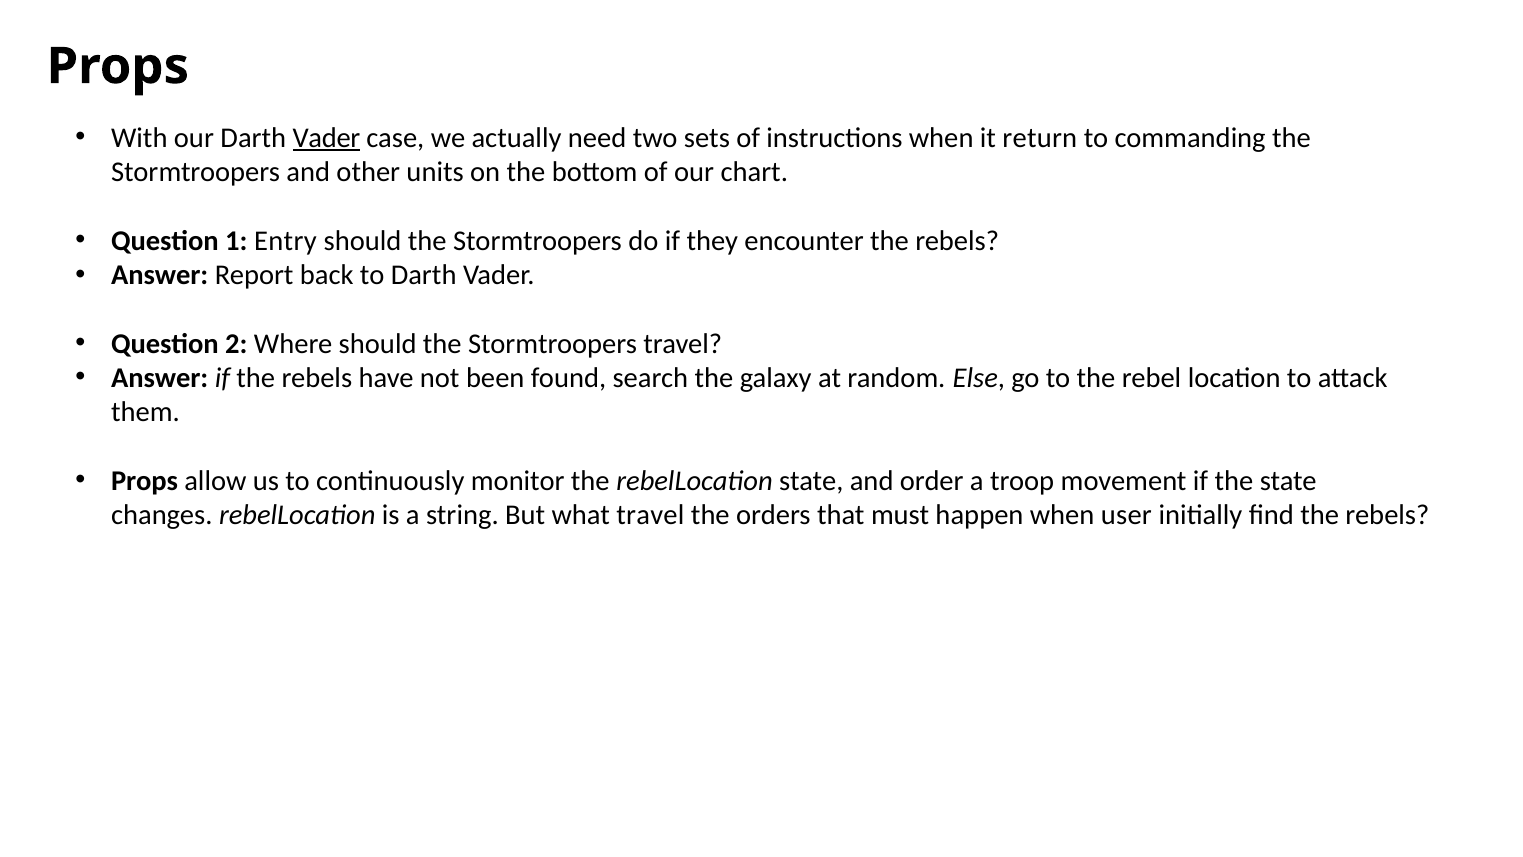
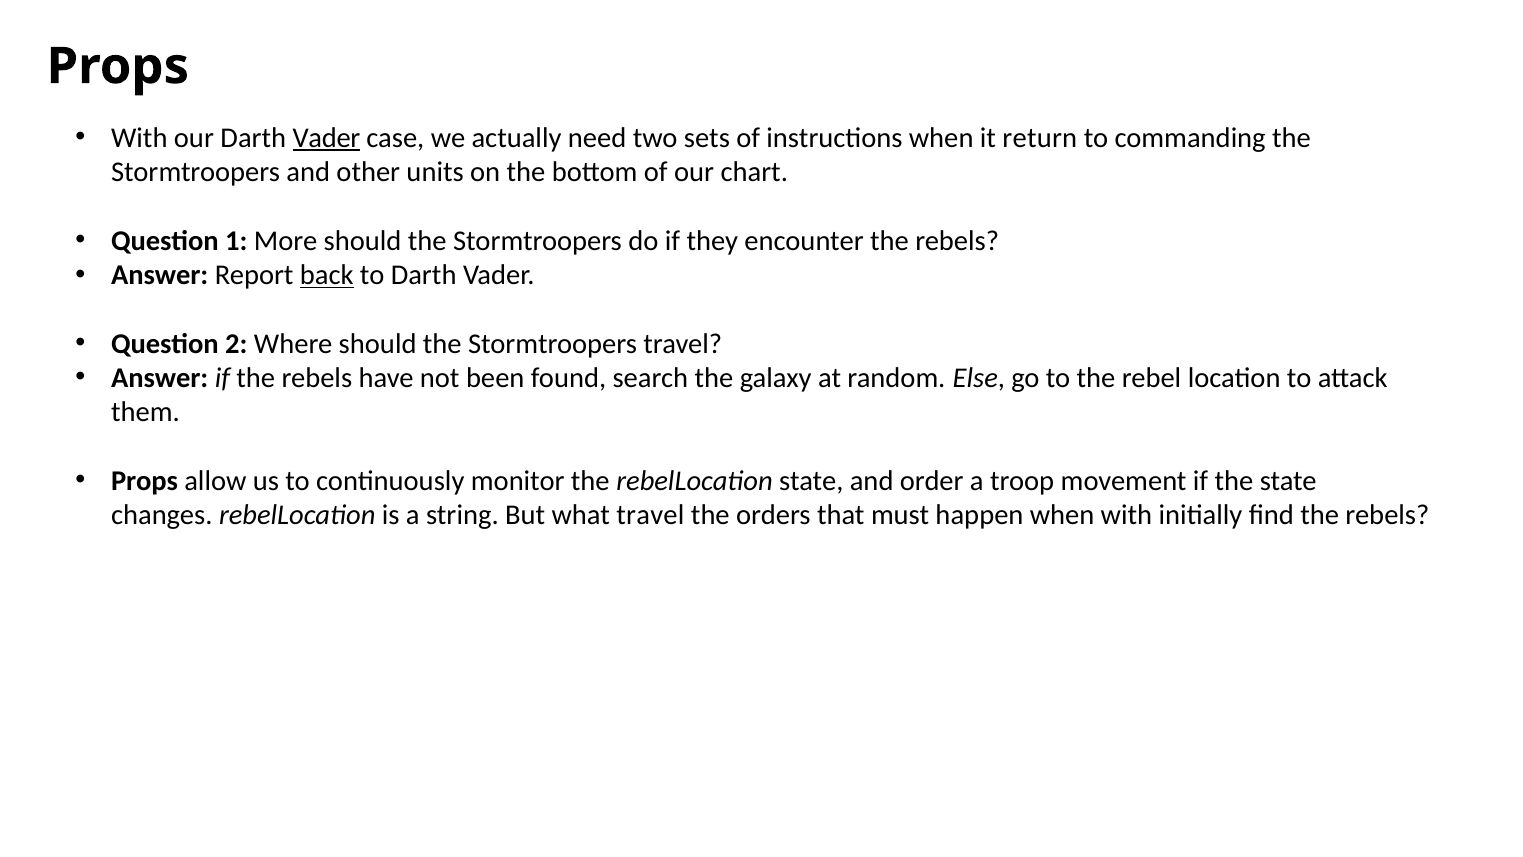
Entry: Entry -> More
back underline: none -> present
when user: user -> with
